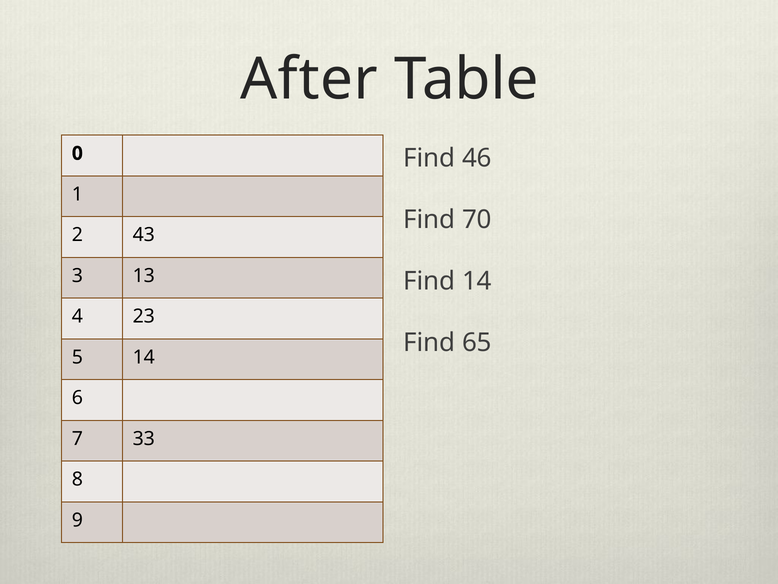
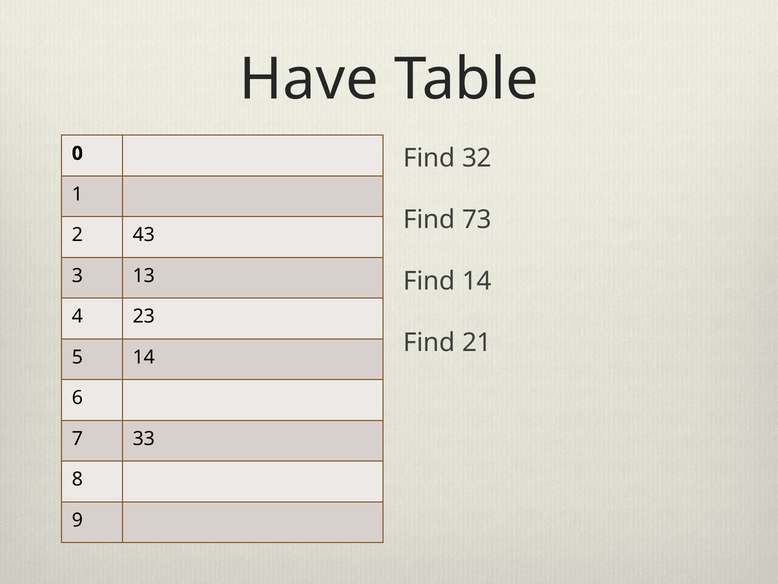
After: After -> Have
46: 46 -> 32
70: 70 -> 73
65: 65 -> 21
